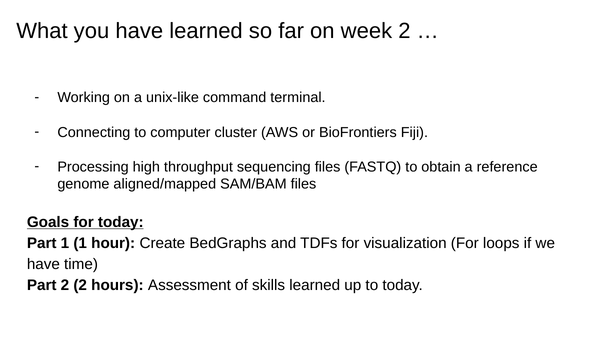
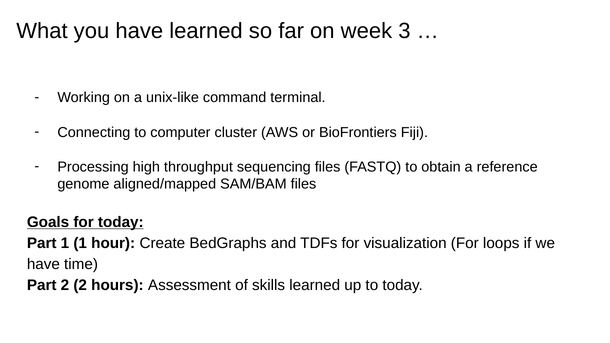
week 2: 2 -> 3
